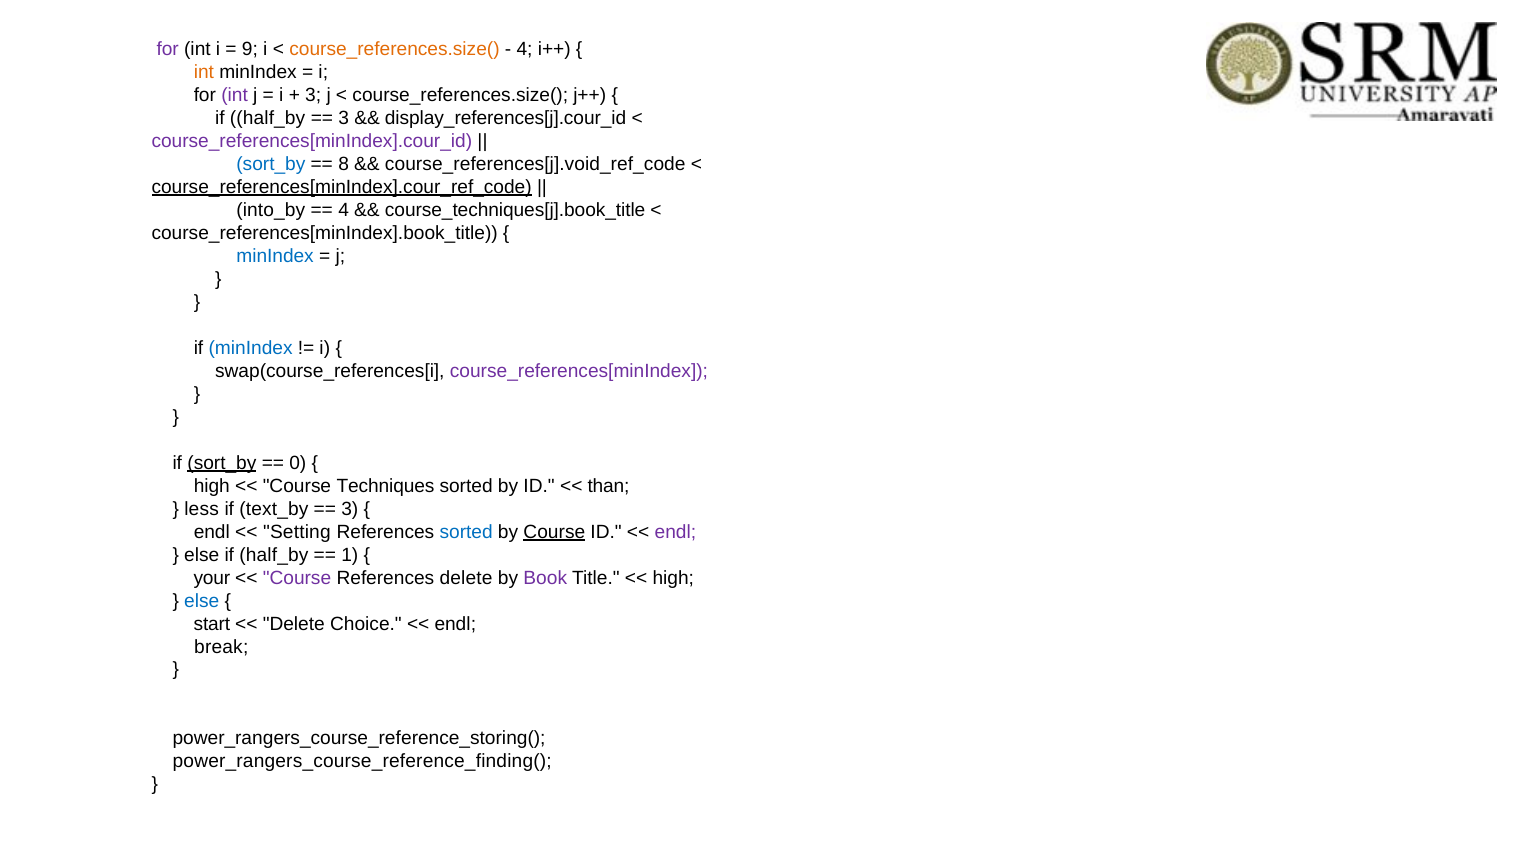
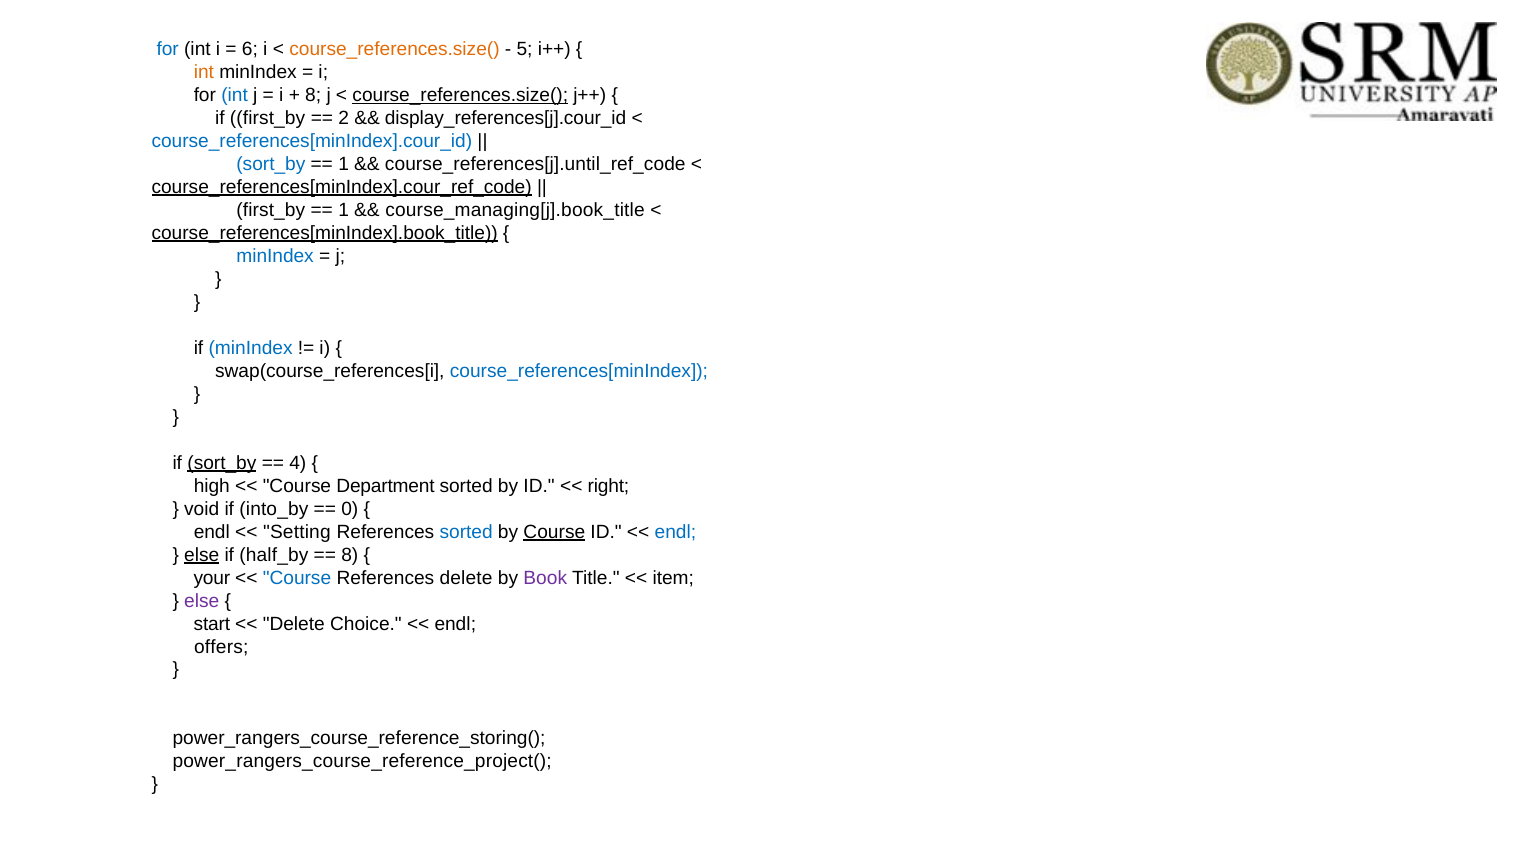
for at (168, 49) colour: purple -> blue
9: 9 -> 6
4 at (525, 49): 4 -> 5
int at (235, 95) colour: purple -> blue
3 at (313, 95): 3 -> 8
course_references.size( at (460, 95) underline: none -> present
half_by at (268, 118): half_by -> first_by
3 at (344, 118): 3 -> 2
course_references[minIndex].cour_id colour: purple -> blue
8 at (344, 164): 8 -> 1
course_references[j].void_ref_code: course_references[j].void_ref_code -> course_references[j].until_ref_code
into_by at (271, 210): into_by -> first_by
4 at (344, 210): 4 -> 1
course_techniques[j].book_title: course_techniques[j].book_title -> course_managing[j].book_title
course_references[minIndex].book_title underline: none -> present
course_references[minIndex colour: purple -> blue
0: 0 -> 4
Techniques: Techniques -> Department
than: than -> right
less: less -> void
text_by: text_by -> into_by
3 at (350, 509): 3 -> 0
endl at (675, 532) colour: purple -> blue
else at (202, 555) underline: none -> present
1 at (350, 555): 1 -> 8
Course at (297, 578) colour: purple -> blue
high at (673, 578): high -> item
else at (202, 601) colour: blue -> purple
break: break -> offers
power_rangers_course_reference_finding(: power_rangers_course_reference_finding( -> power_rangers_course_reference_project(
